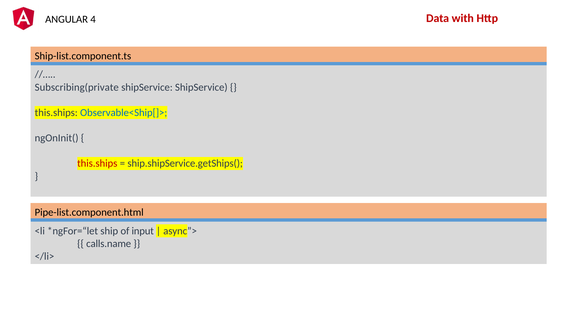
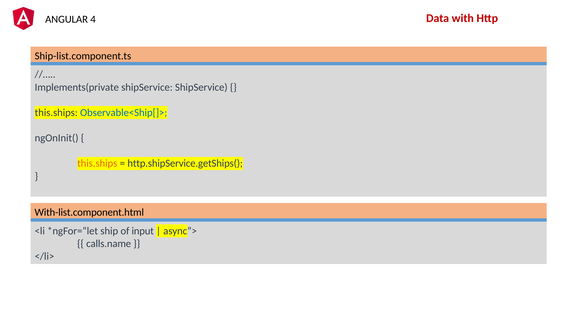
Subscribing(private: Subscribing(private -> Implements(private
this.ships at (97, 164) colour: red -> orange
ship.shipService.getShips(: ship.shipService.getShips( -> http.shipService.getShips(
Pipe-list.component.html: Pipe-list.component.html -> With-list.component.html
